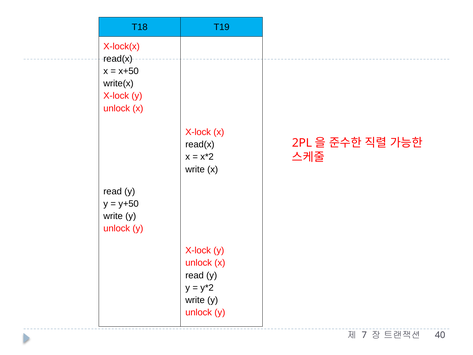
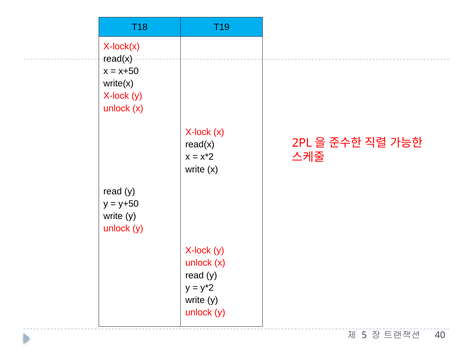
7: 7 -> 5
